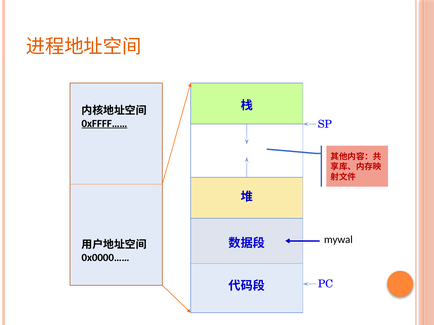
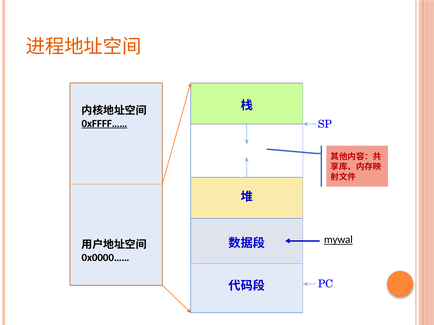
mywal underline: none -> present
